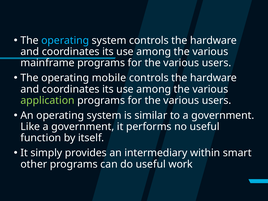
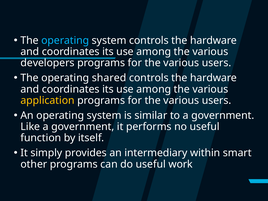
mainframe: mainframe -> developers
mobile: mobile -> shared
application colour: light green -> yellow
